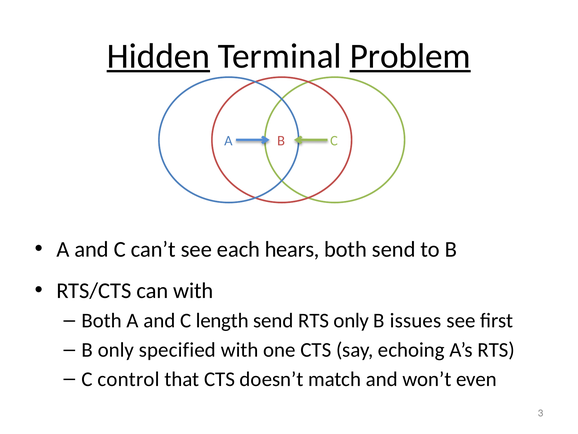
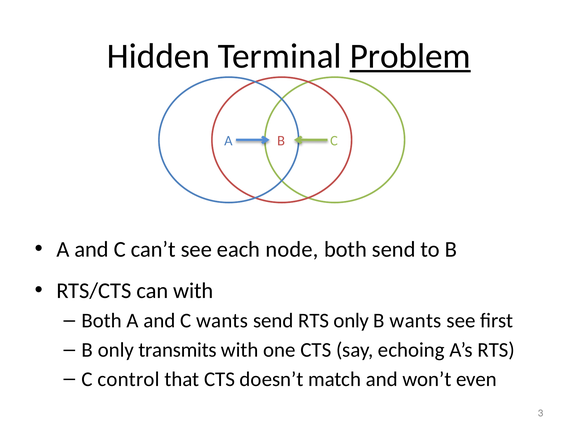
Hidden underline: present -> none
hears: hears -> node
C length: length -> wants
B issues: issues -> wants
specified: specified -> transmits
